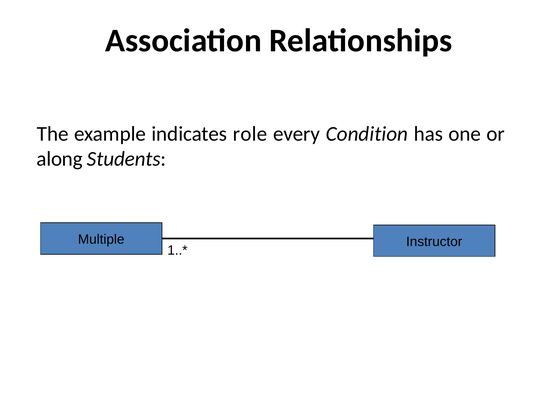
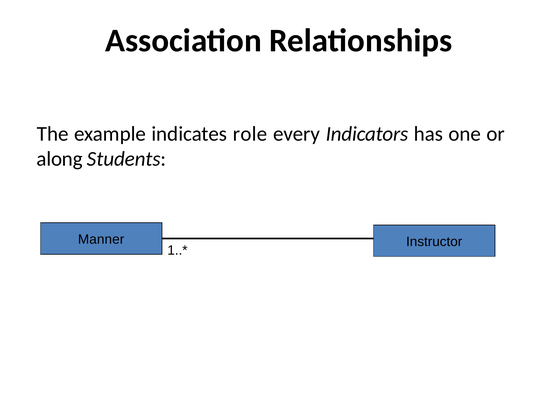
Condition: Condition -> Indicators
Multiple: Multiple -> Manner
